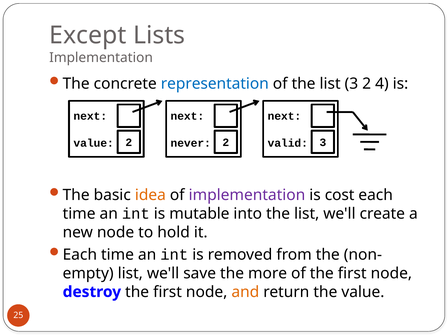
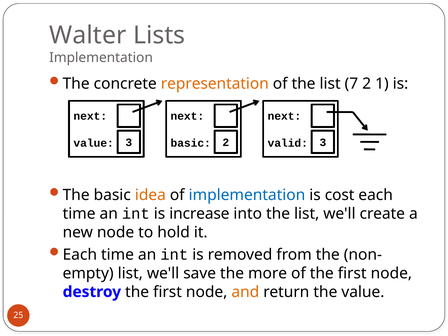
Except: Except -> Walter
representation colour: blue -> orange
list 3: 3 -> 7
4: 4 -> 1
value 2: 2 -> 3
never at (191, 143): never -> basic
implementation at (247, 195) colour: purple -> blue
mutable: mutable -> increase
